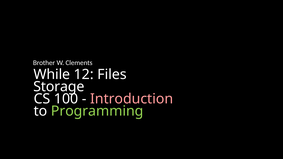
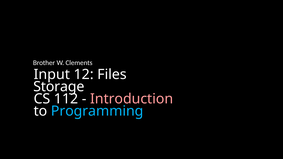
While: While -> Input
100: 100 -> 112
Programming colour: light green -> light blue
